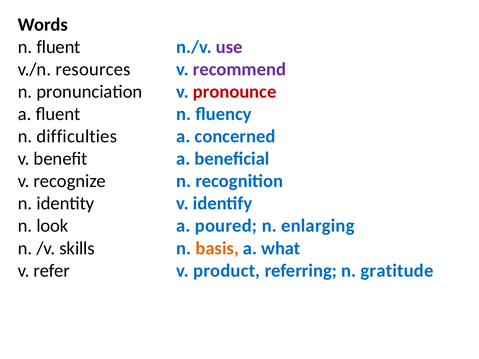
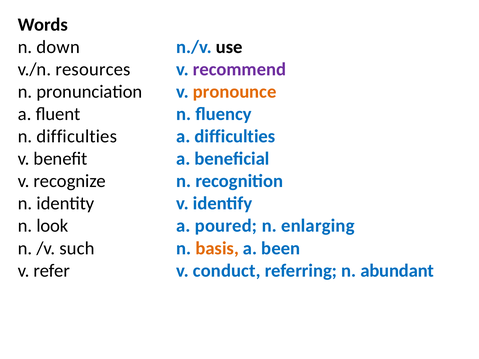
n fluent: fluent -> down
use colour: purple -> black
pronounce colour: red -> orange
a concerned: concerned -> difficulties
skills: skills -> such
what: what -> been
product: product -> conduct
gratitude: gratitude -> abundant
